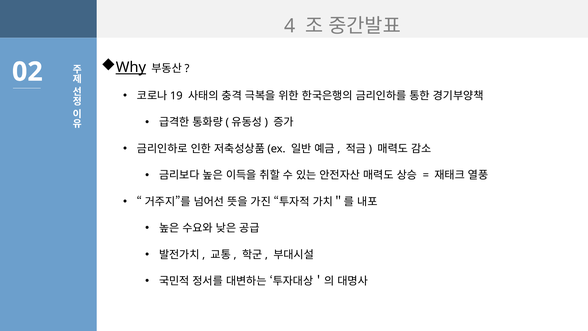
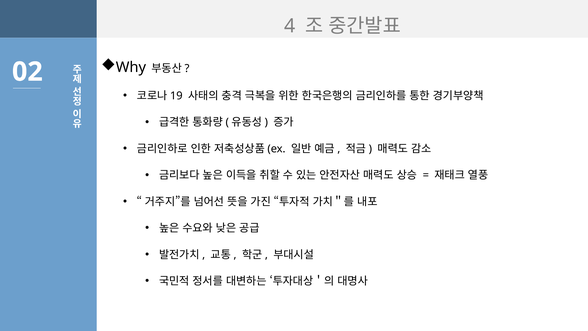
Why underline: present -> none
